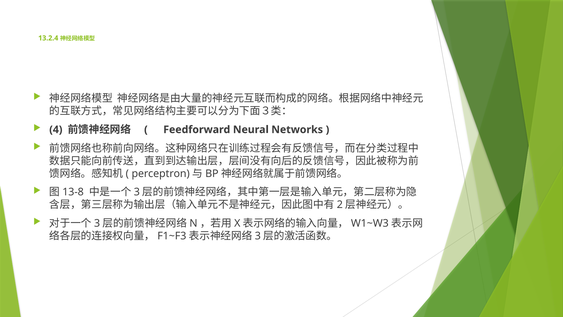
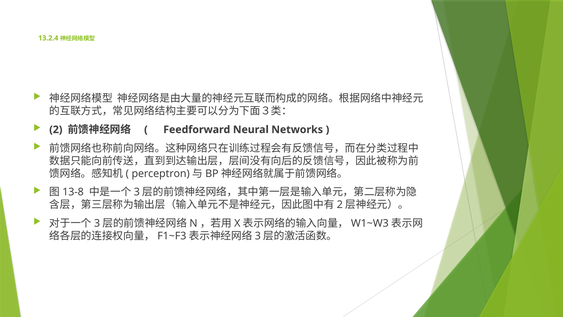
4: 4 -> 2
